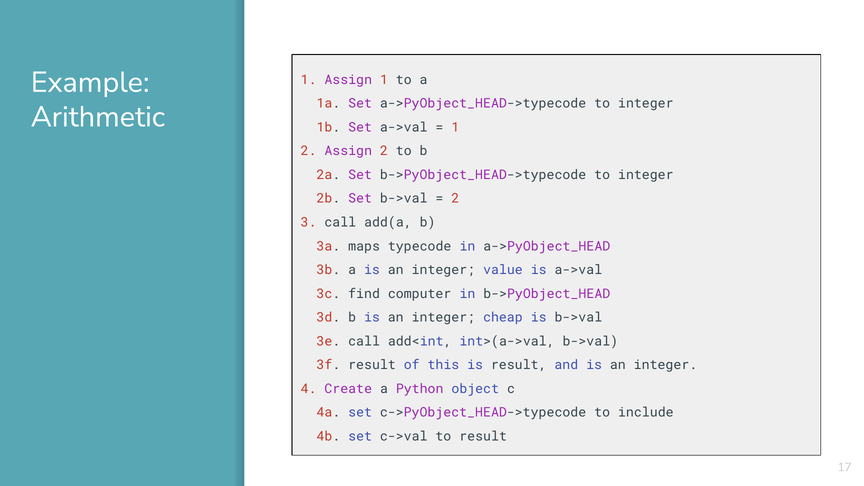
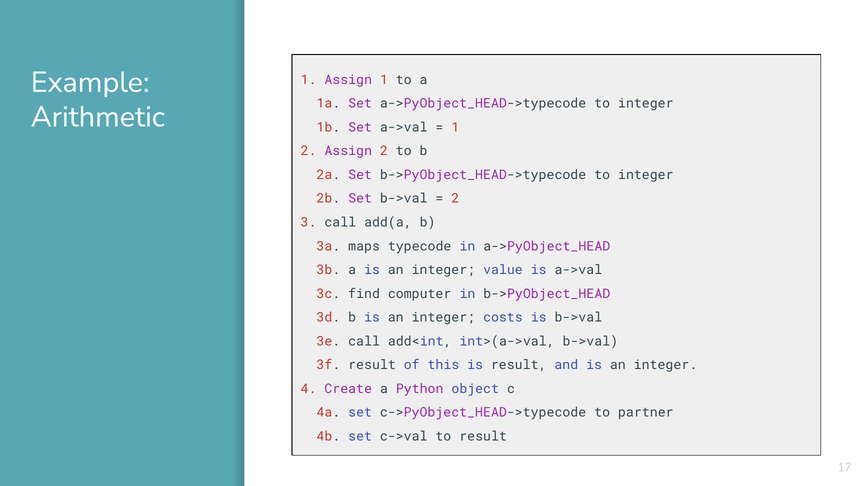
cheap: cheap -> costs
include: include -> partner
